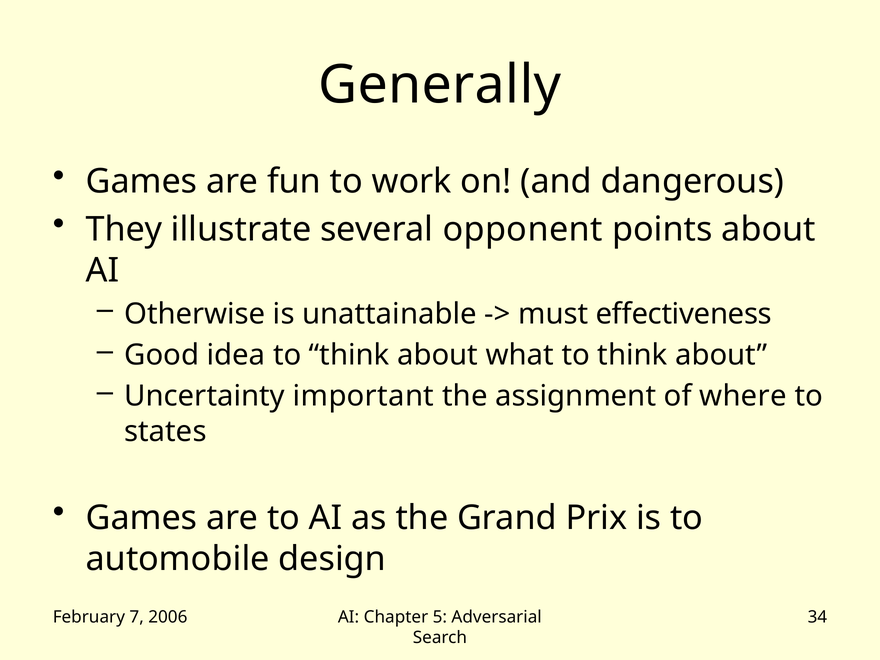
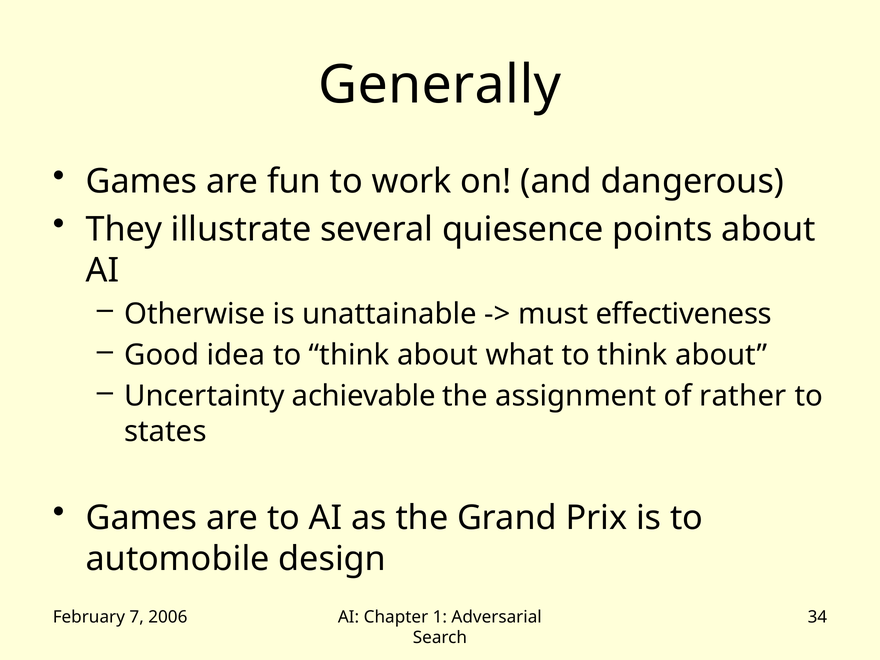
opponent: opponent -> quiesence
important: important -> achievable
where: where -> rather
5: 5 -> 1
